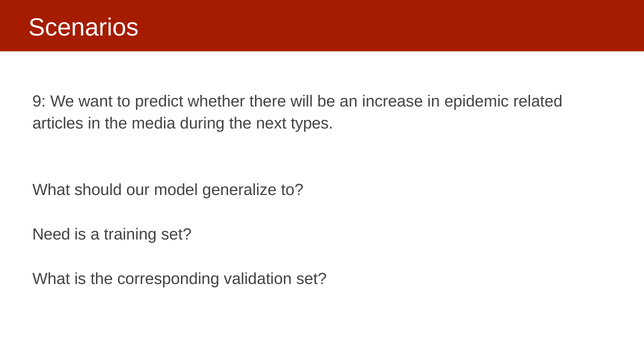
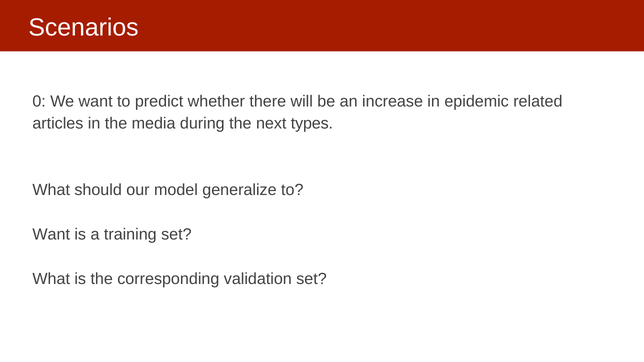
9: 9 -> 0
Need at (51, 235): Need -> Want
